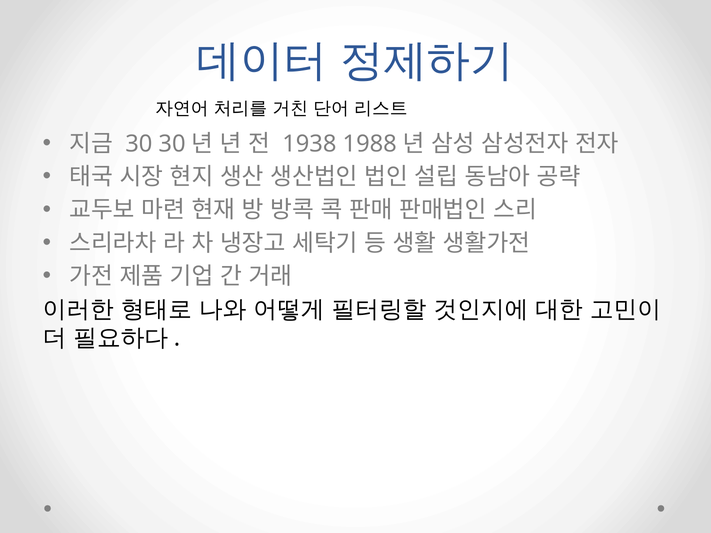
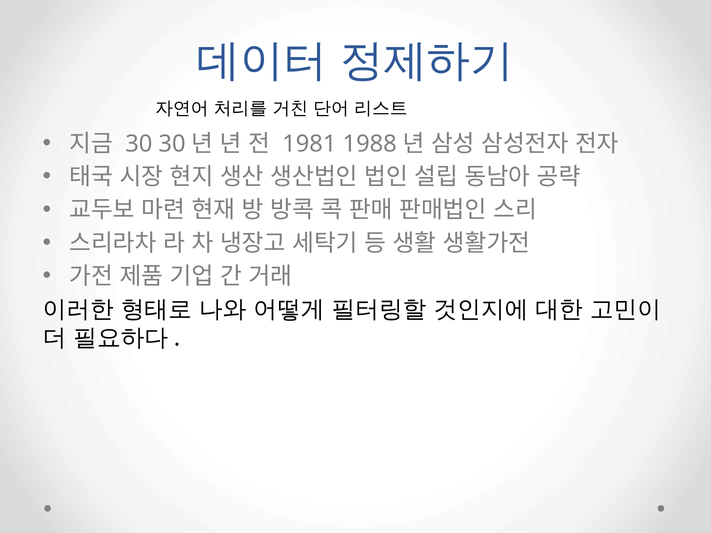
1938: 1938 -> 1981
